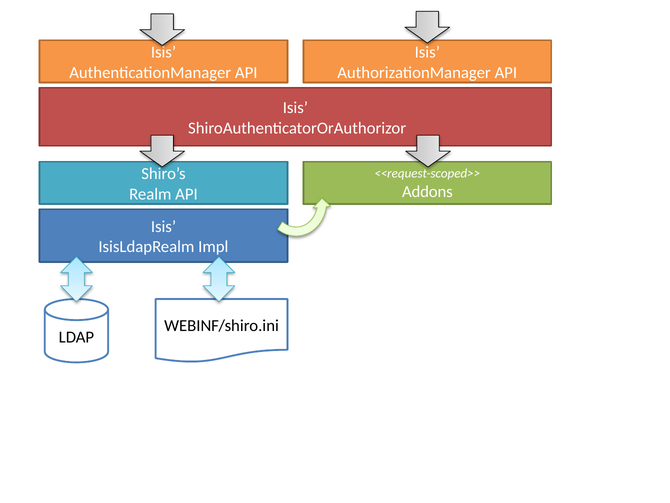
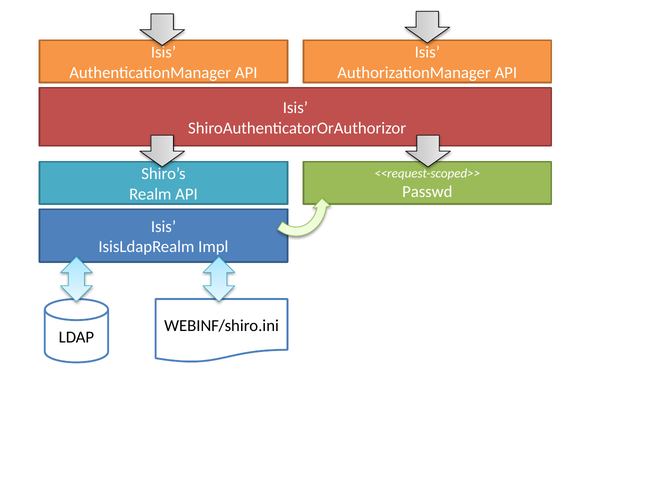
Addons: Addons -> Passwd
